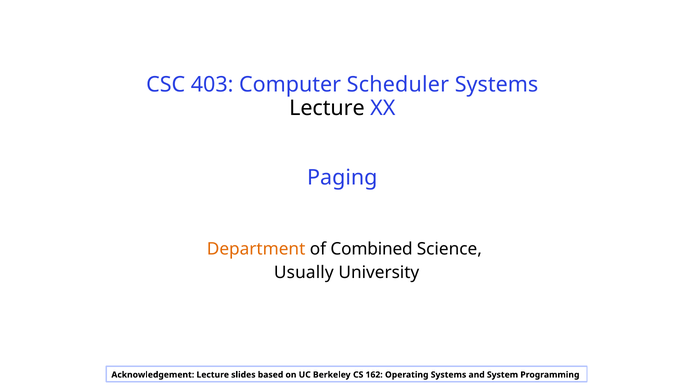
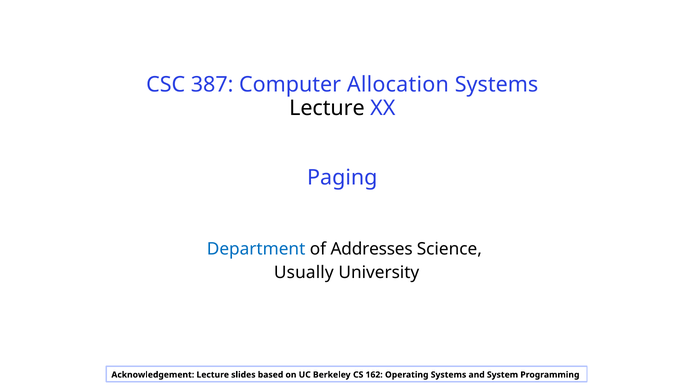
403: 403 -> 387
Scheduler: Scheduler -> Allocation
Department colour: orange -> blue
Combined: Combined -> Addresses
